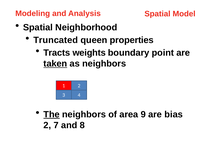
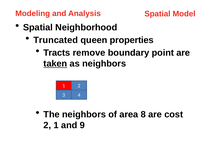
weights: weights -> remove
The underline: present -> none
9: 9 -> 8
bias: bias -> cost
2 7: 7 -> 1
8: 8 -> 9
